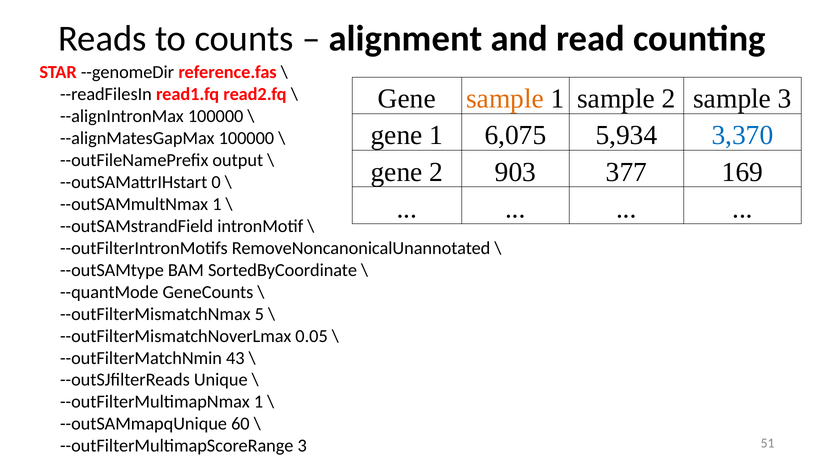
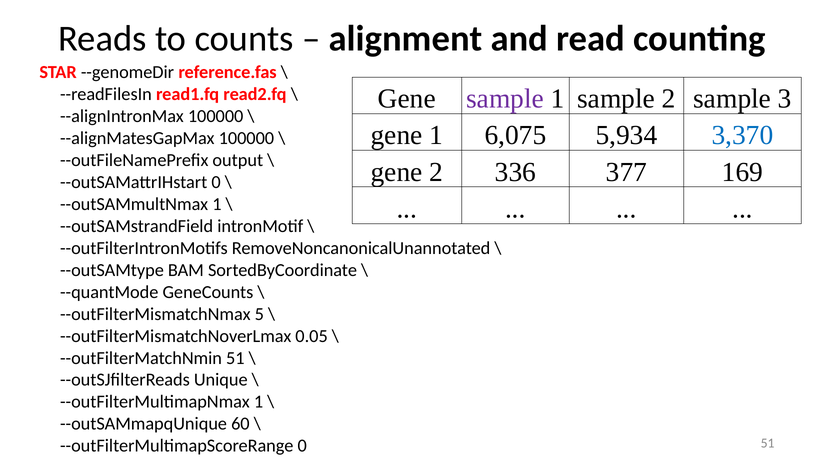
sample at (505, 99) colour: orange -> purple
903: 903 -> 336
--outFilterMatchNmin 43: 43 -> 51
--outFilterMultimapScoreRange 3: 3 -> 0
